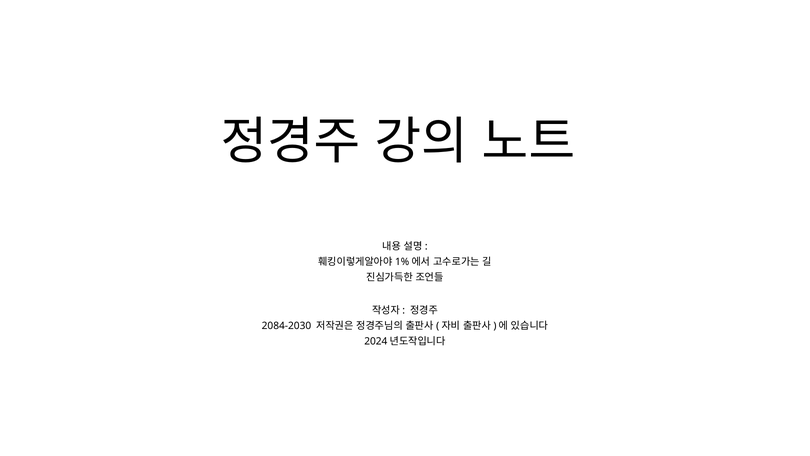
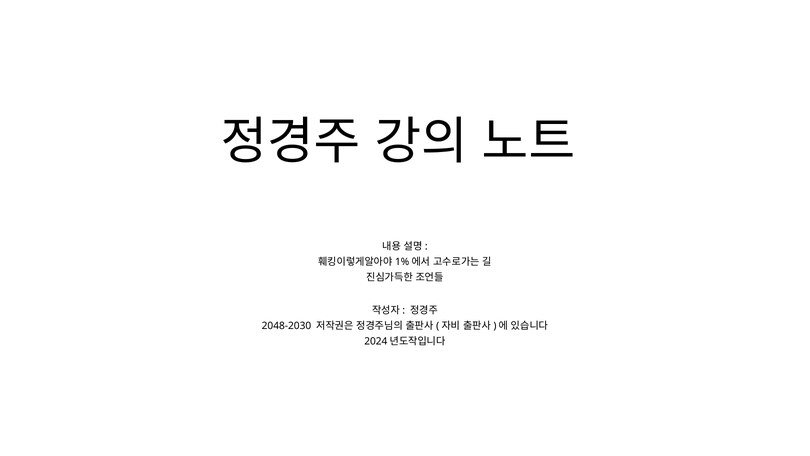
2084-2030: 2084-2030 -> 2048-2030
